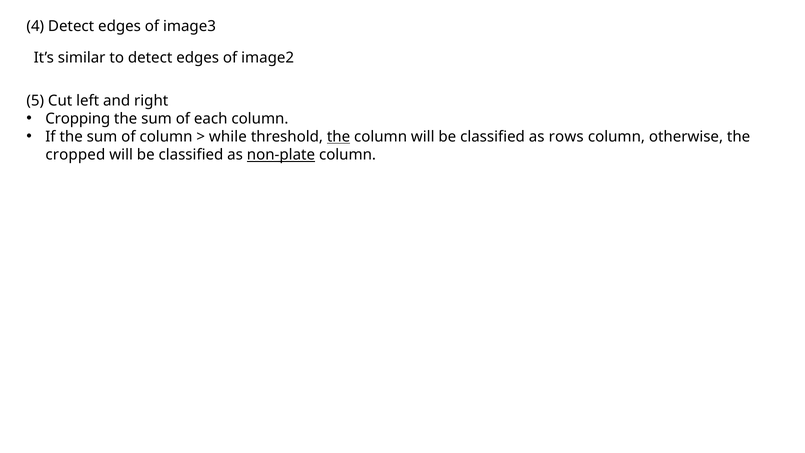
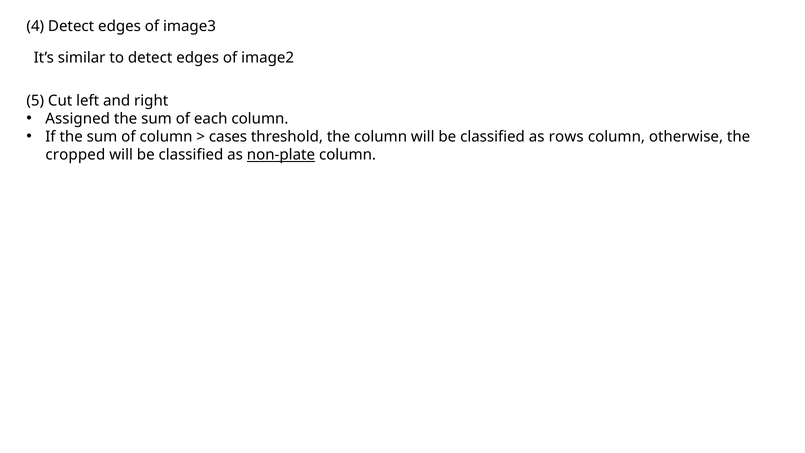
Cropping: Cropping -> Assigned
while: while -> cases
the at (339, 137) underline: present -> none
